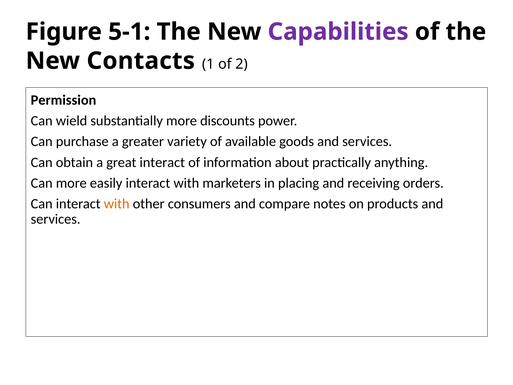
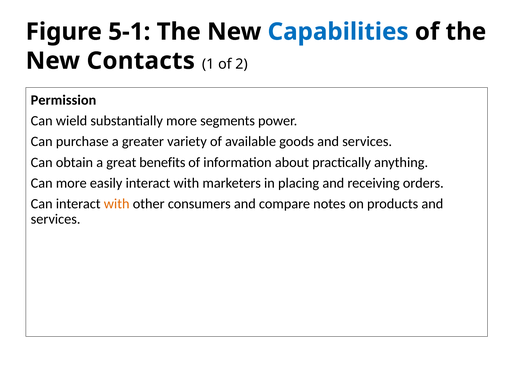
Capabilities colour: purple -> blue
discounts: discounts -> segments
great interact: interact -> benefits
